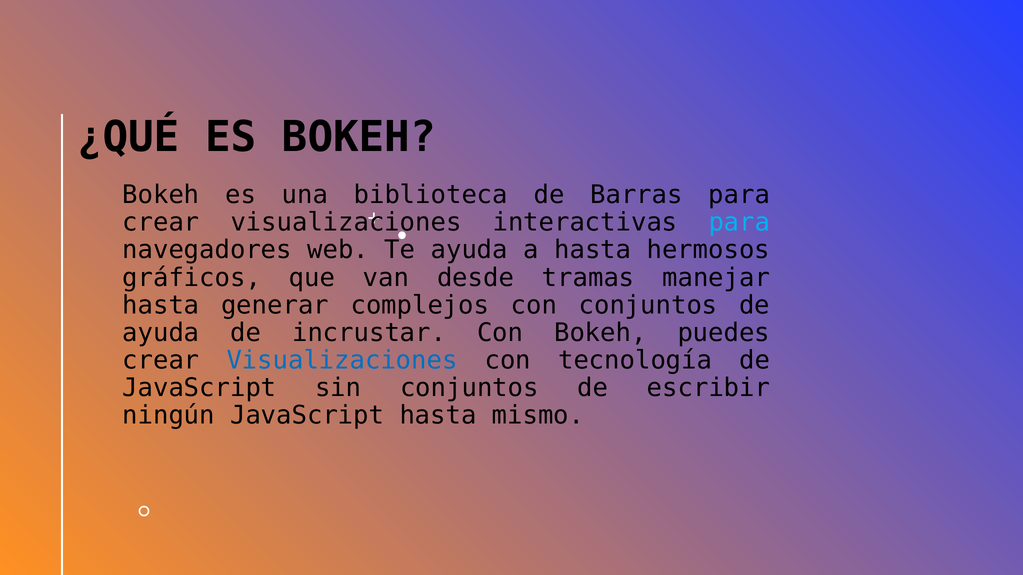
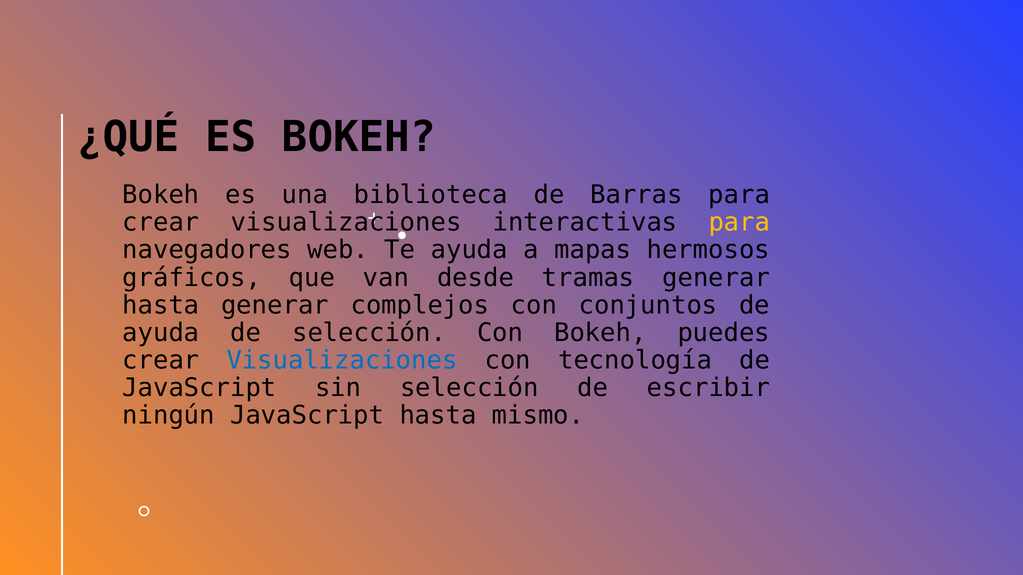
para at (739, 223) colour: light blue -> yellow
a hasta: hasta -> mapas
tramas manejar: manejar -> generar
de incrustar: incrustar -> selección
sin conjuntos: conjuntos -> selección
